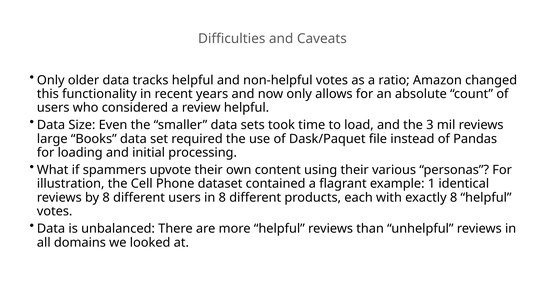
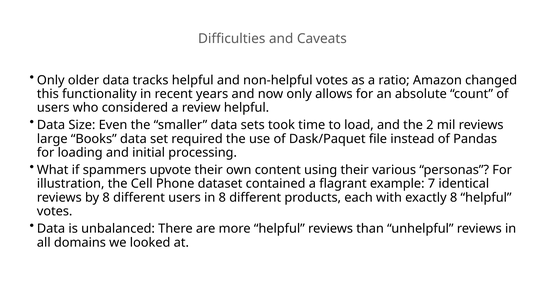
3: 3 -> 2
1: 1 -> 7
